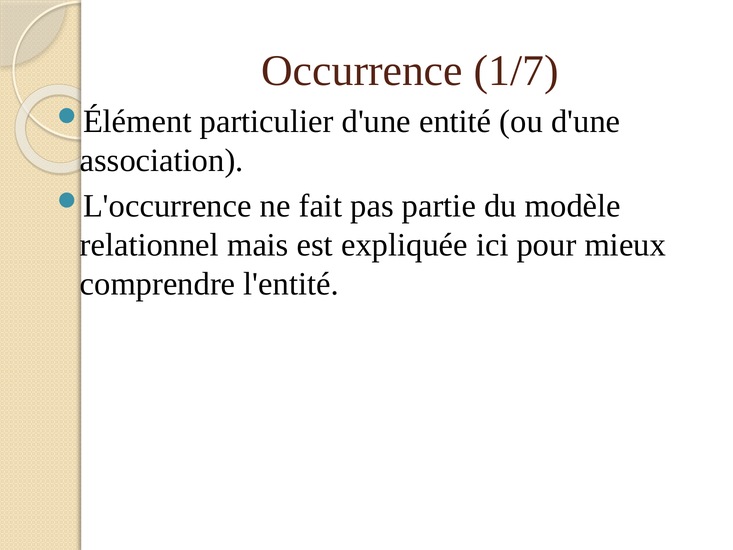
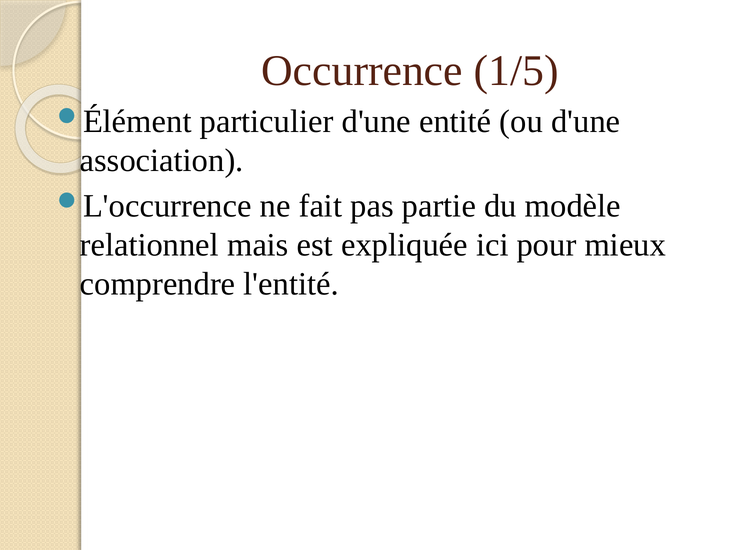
1/7: 1/7 -> 1/5
